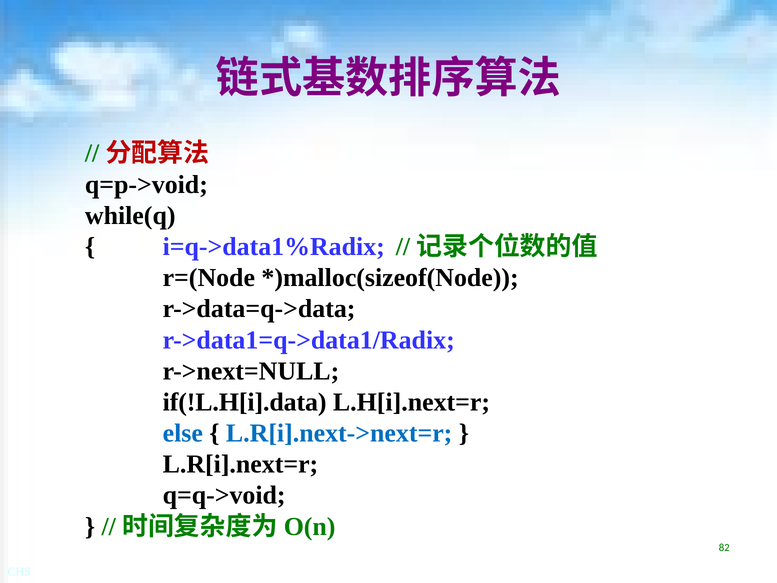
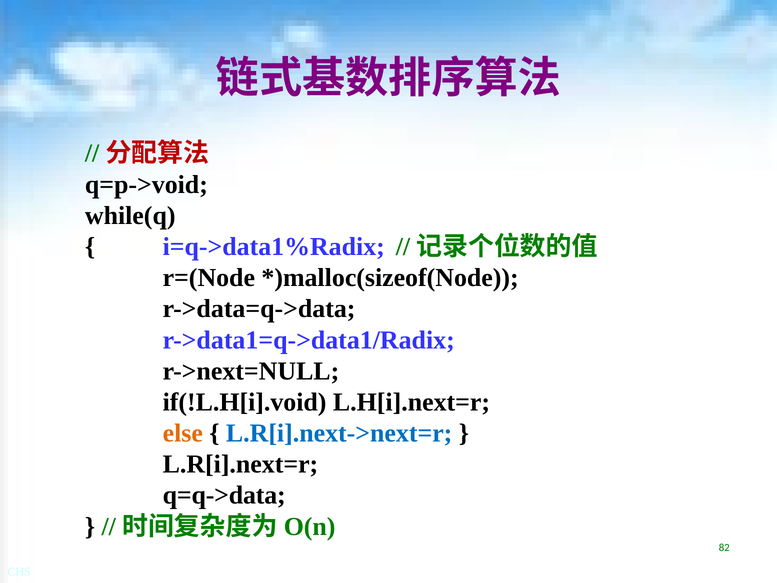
if(!L.H[i].data: if(!L.H[i].data -> if(!L.H[i].void
else colour: blue -> orange
q=q->void: q=q->void -> q=q->data
